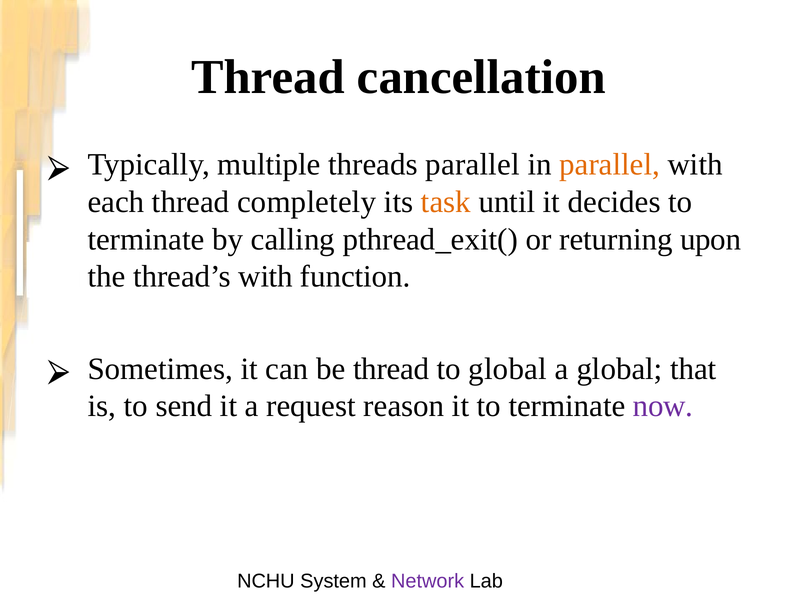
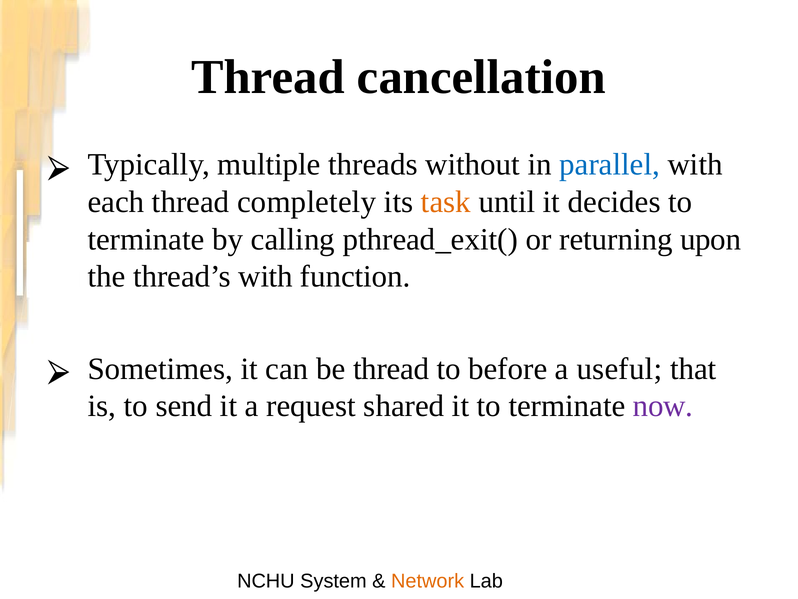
threads parallel: parallel -> without
parallel at (610, 165) colour: orange -> blue
to global: global -> before
a global: global -> useful
reason: reason -> shared
Network colour: purple -> orange
